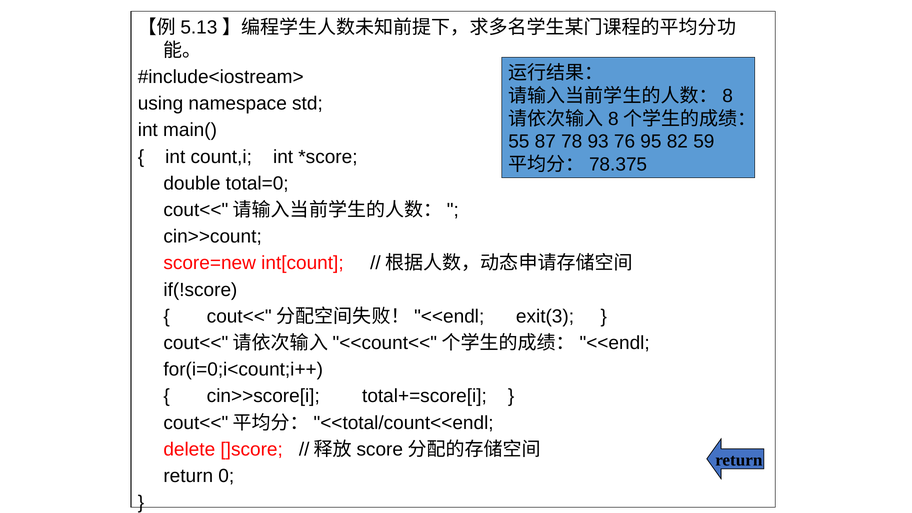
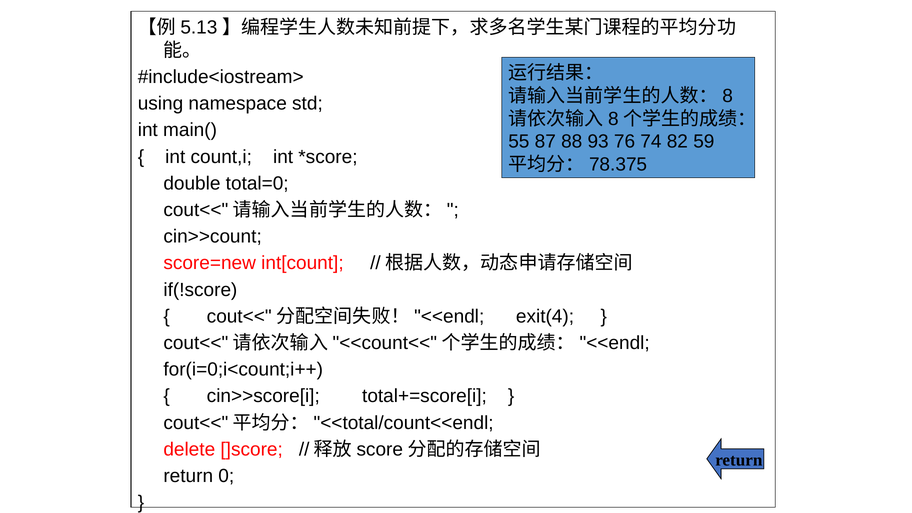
78: 78 -> 88
95: 95 -> 74
exit(3: exit(3 -> exit(4
